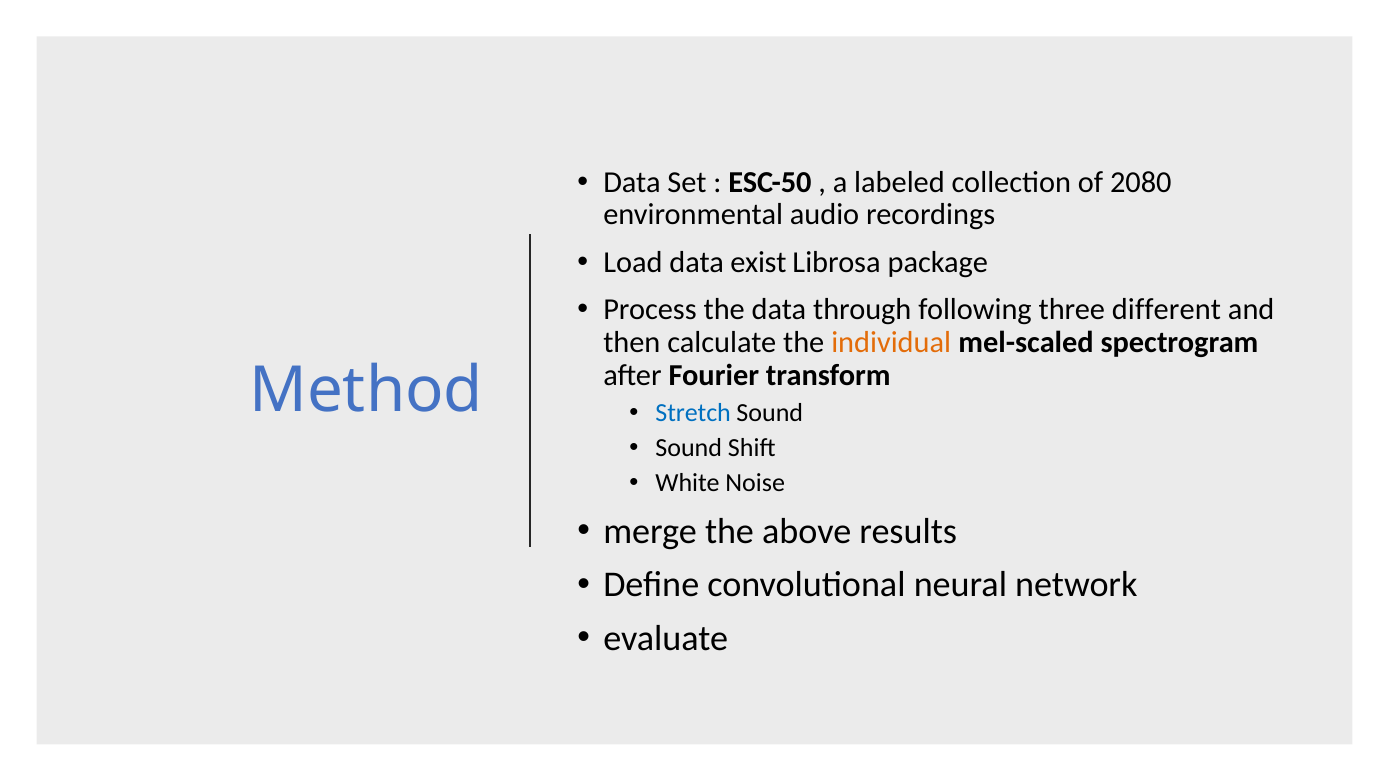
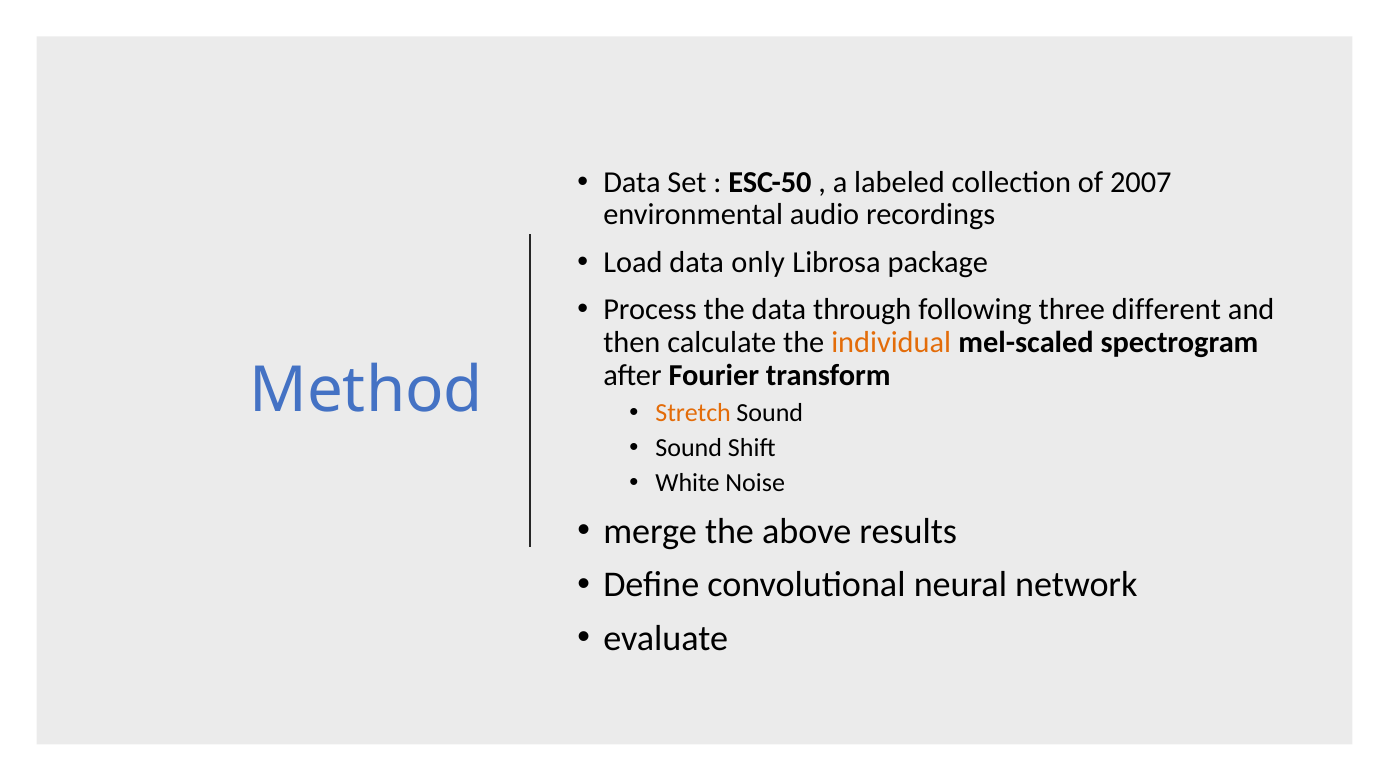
2080: 2080 -> 2007
exist: exist -> only
Stretch colour: blue -> orange
